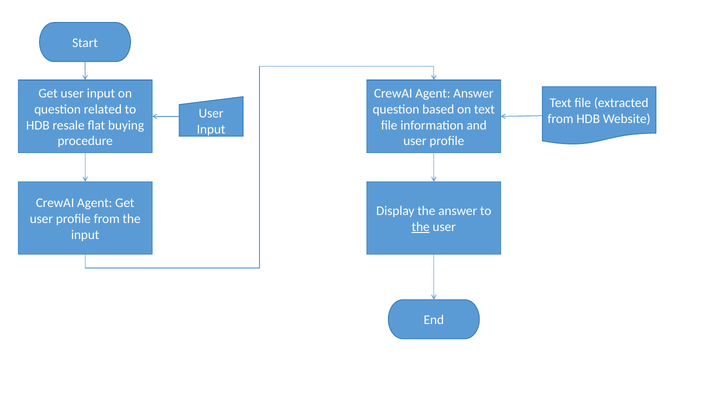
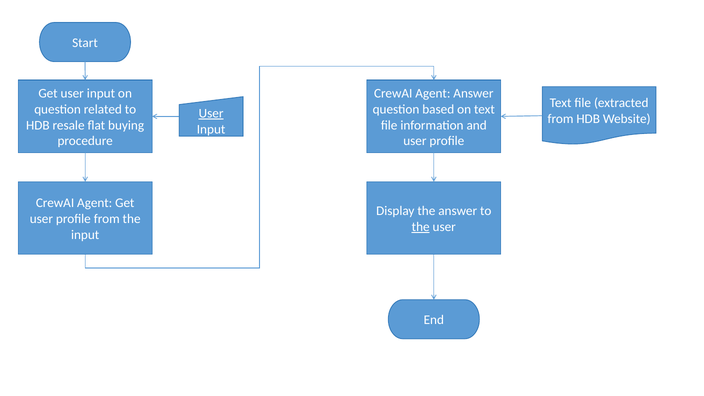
User at (211, 113) underline: none -> present
